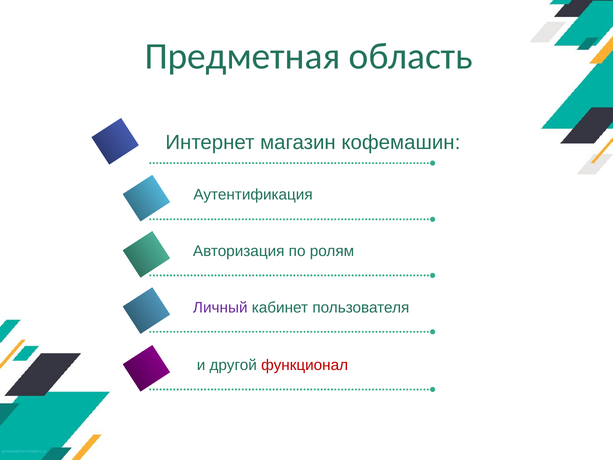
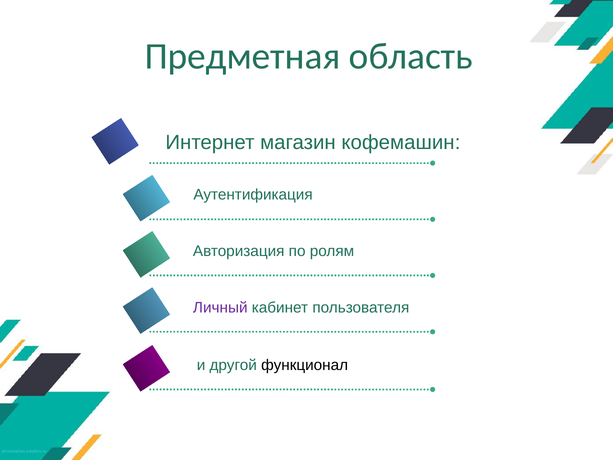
функционал colour: red -> black
